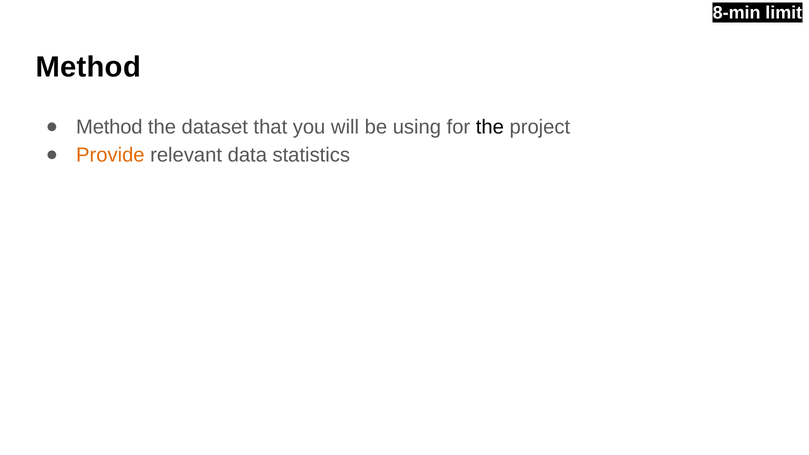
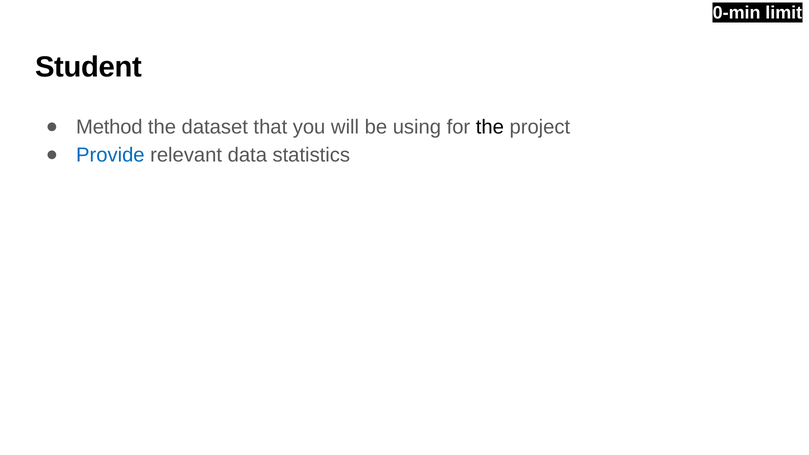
8-min: 8-min -> 0-min
Method at (88, 67): Method -> Student
Provide colour: orange -> blue
